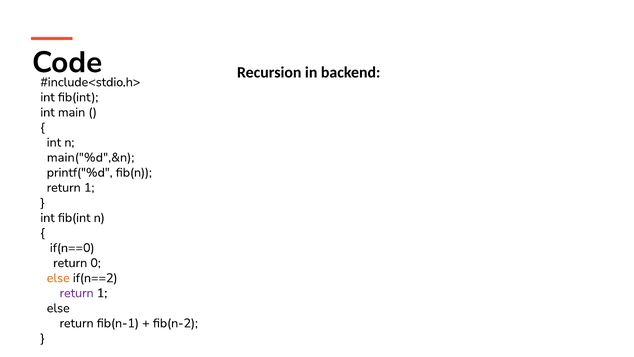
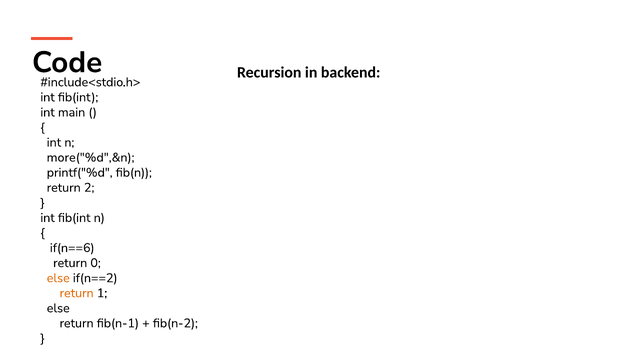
main("%d",&n: main("%d",&n -> more("%d",&n
1 at (89, 187): 1 -> 2
if(n==0: if(n==0 -> if(n==6
return at (77, 293) colour: purple -> orange
